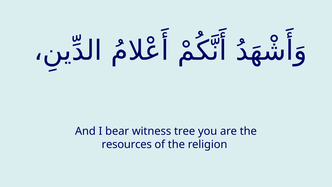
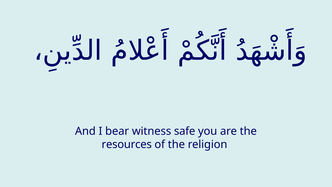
tree: tree -> safe
